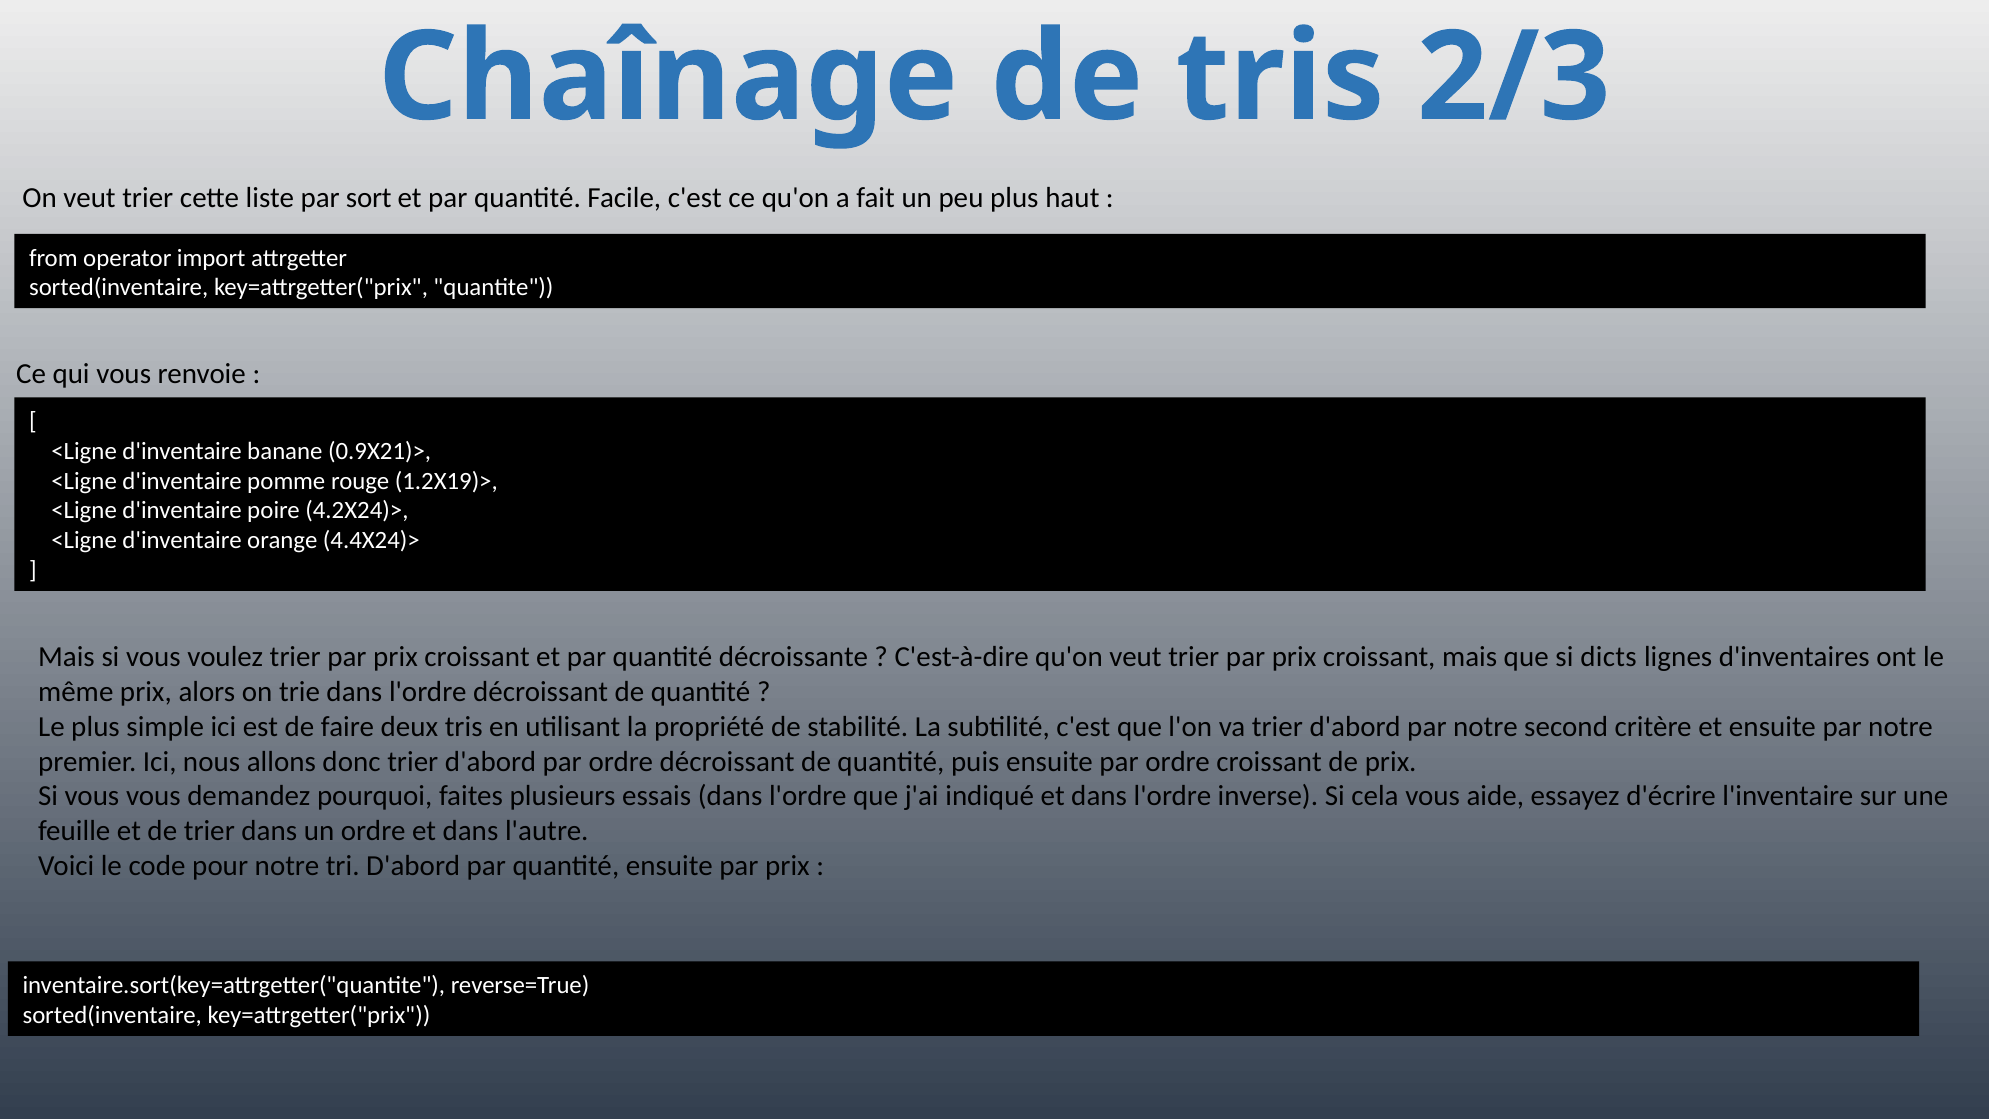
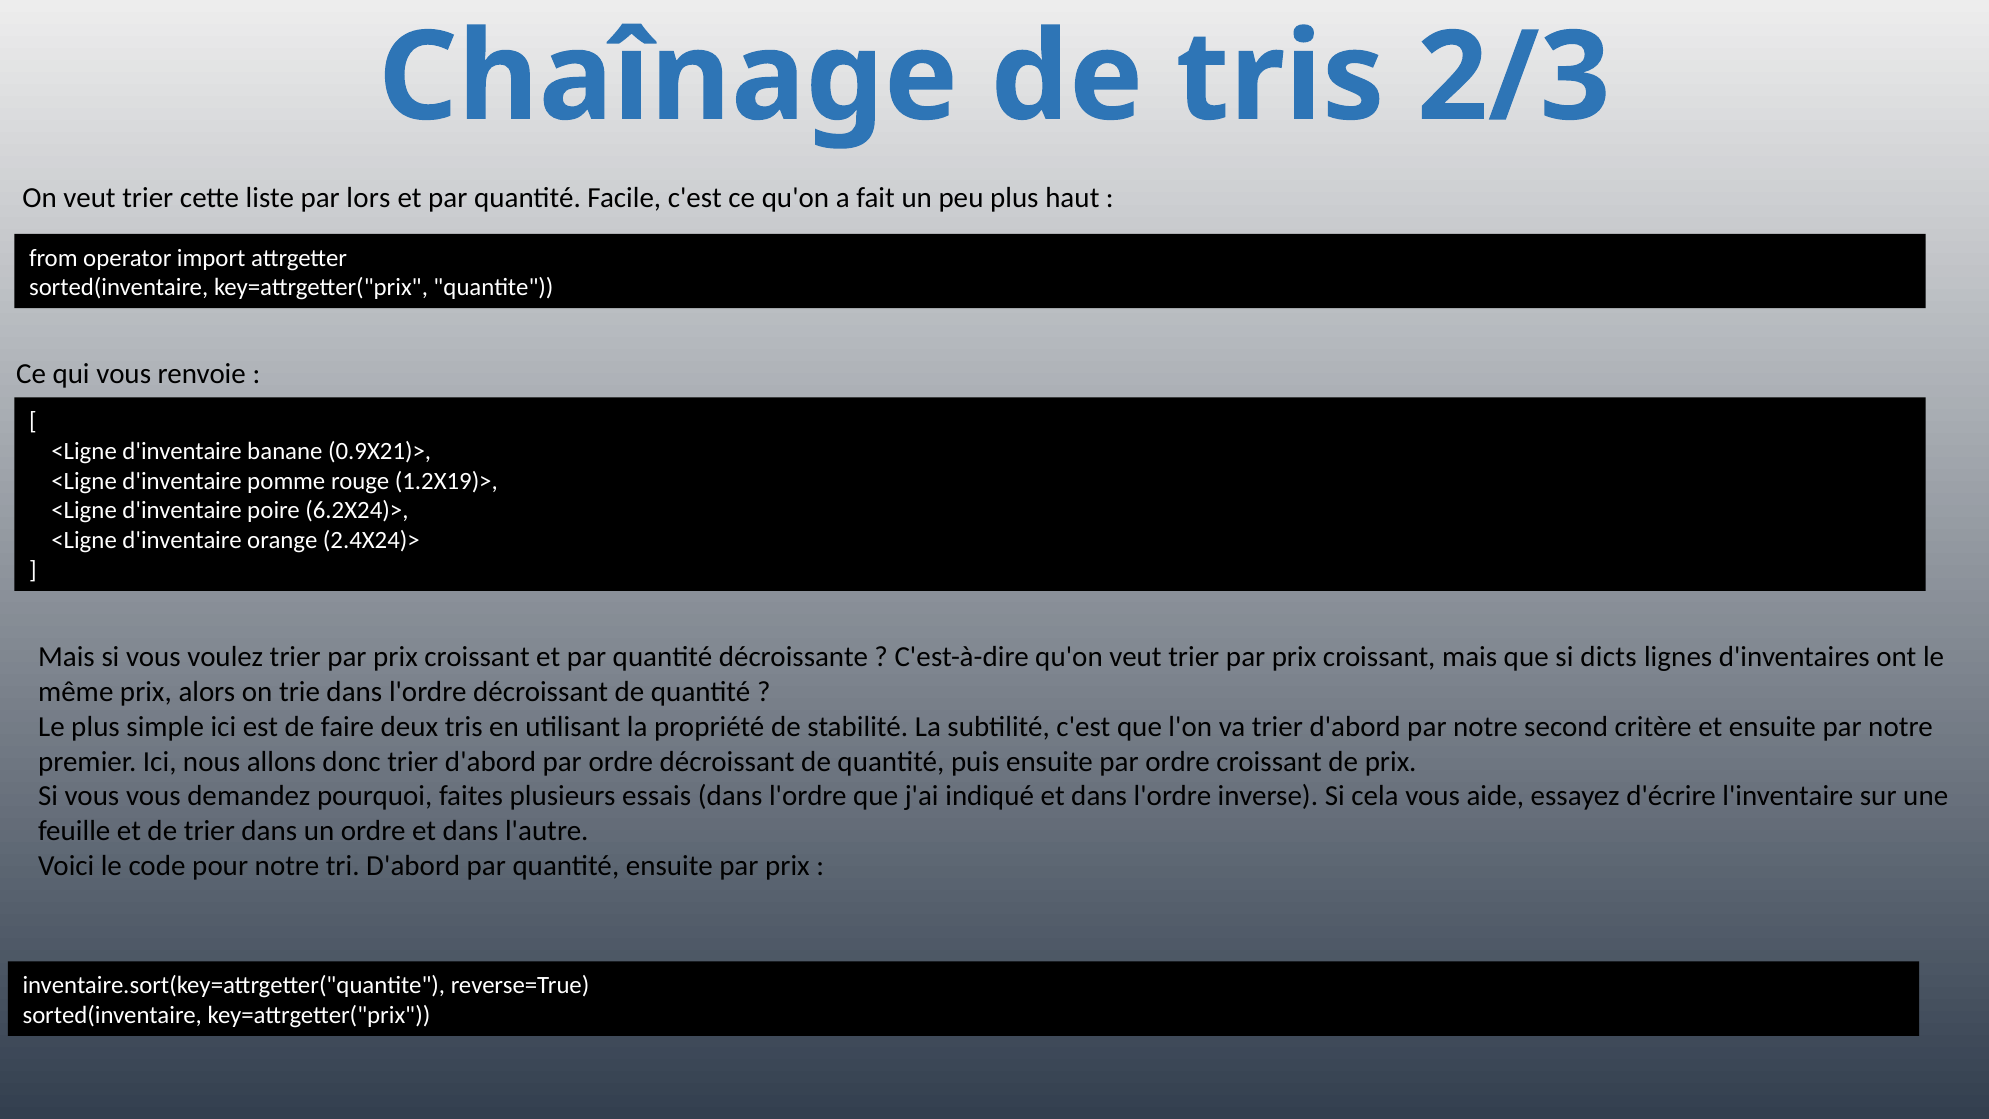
sort: sort -> lors
4.2X24)>: 4.2X24)> -> 6.2X24)>
4.4X24)>: 4.4X24)> -> 2.4X24)>
